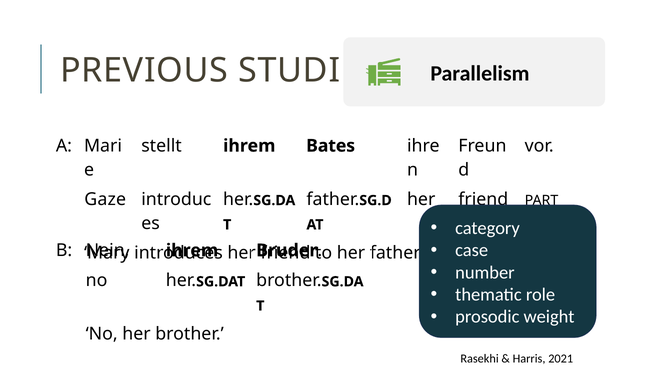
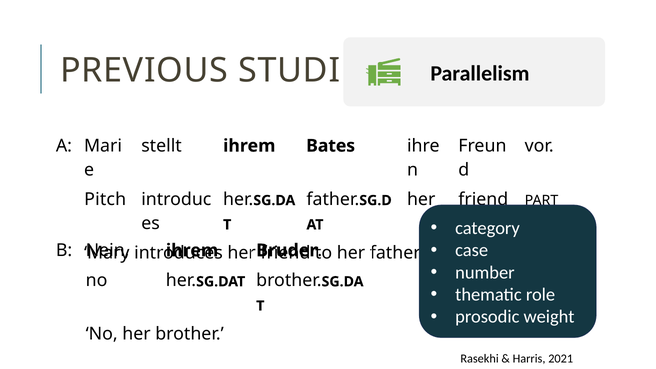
Gaze: Gaze -> Pitch
